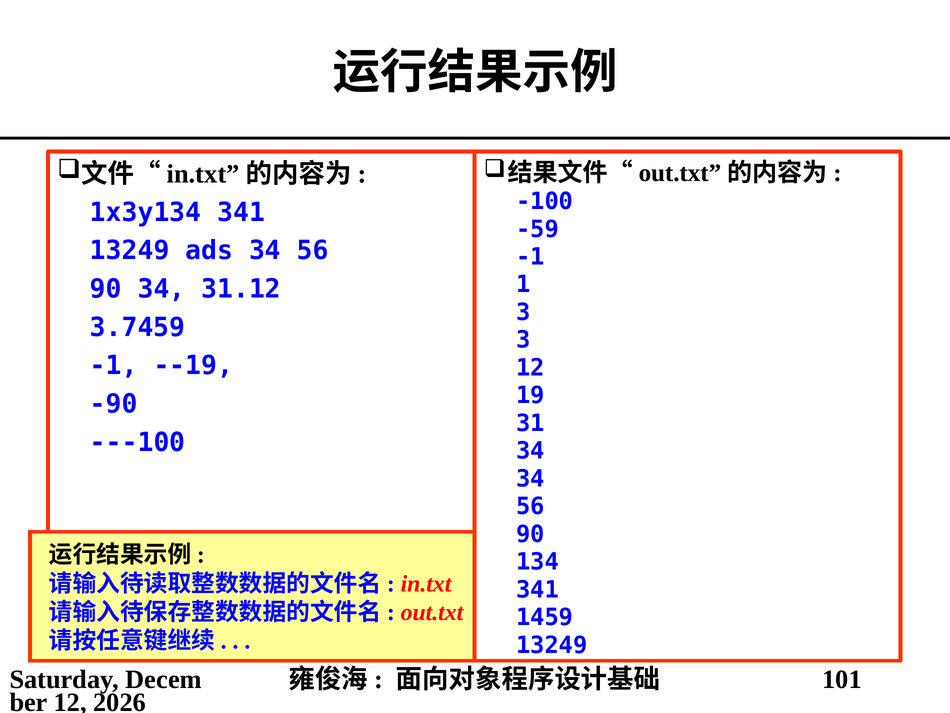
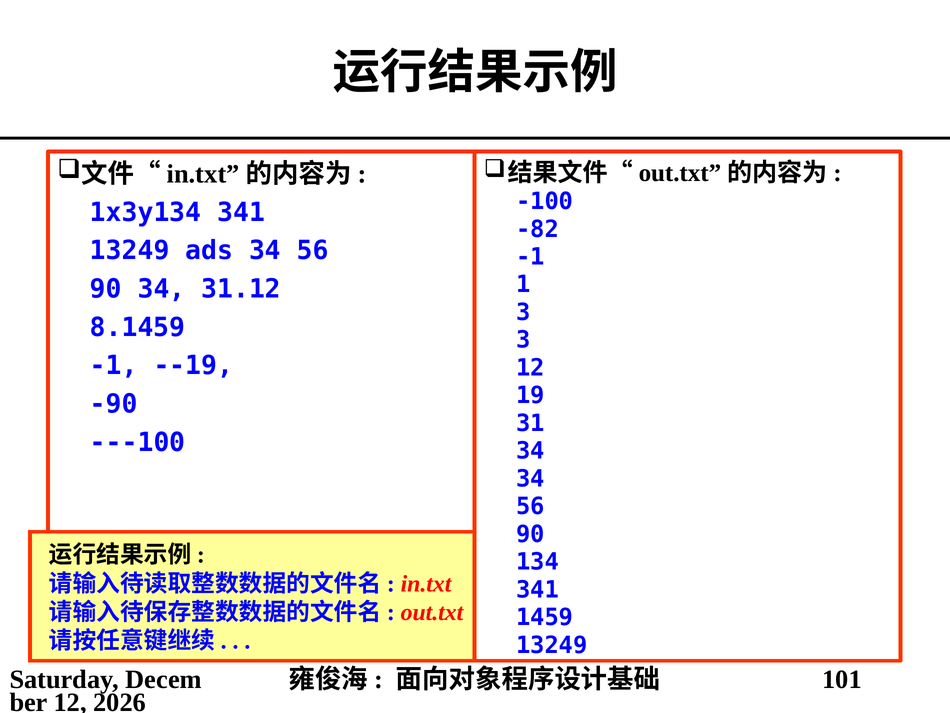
-59: -59 -> -82
3.7459: 3.7459 -> 8.1459
